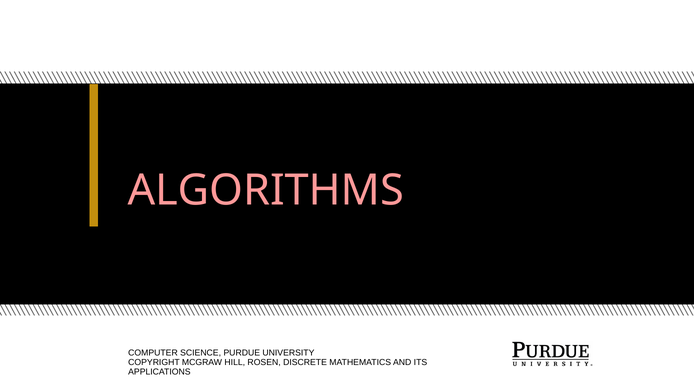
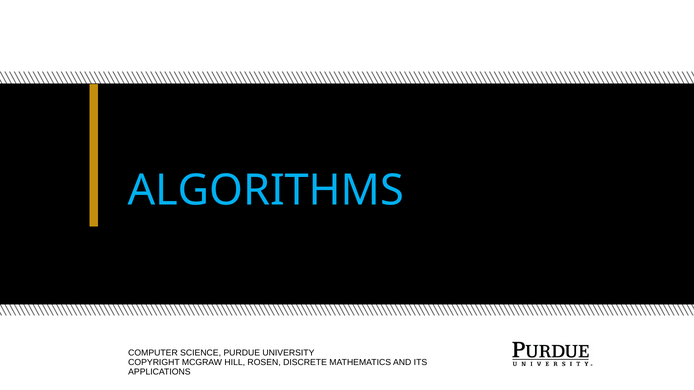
ALGORITHMS colour: pink -> light blue
